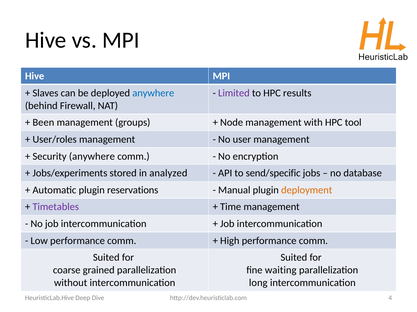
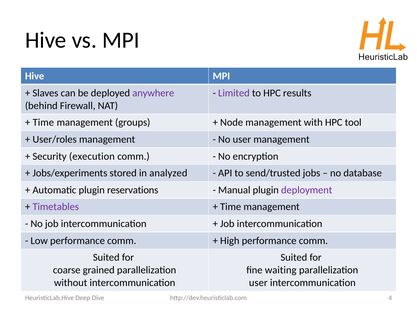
anywhere at (153, 93) colour: blue -> purple
Been at (43, 123): Been -> Time
Security anywhere: anywhere -> execution
send/specific: send/specific -> send/trusted
deployment colour: orange -> purple
long at (258, 284): long -> user
